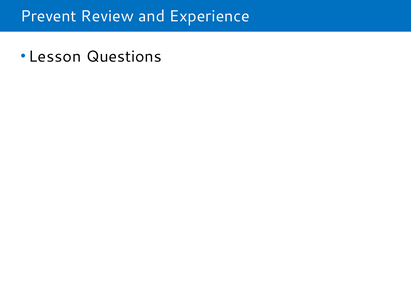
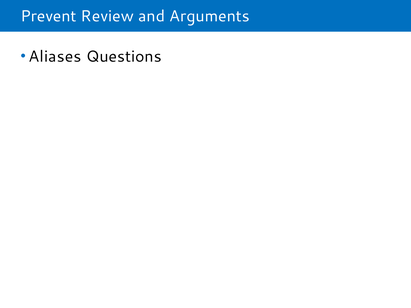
Experience: Experience -> Arguments
Lesson: Lesson -> Aliases
